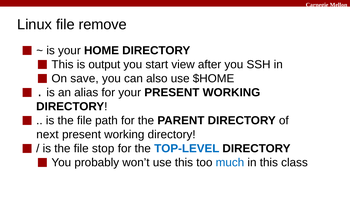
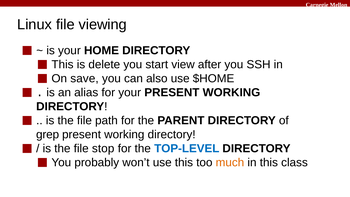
remove: remove -> viewing
output: output -> delete
next: next -> grep
much colour: blue -> orange
